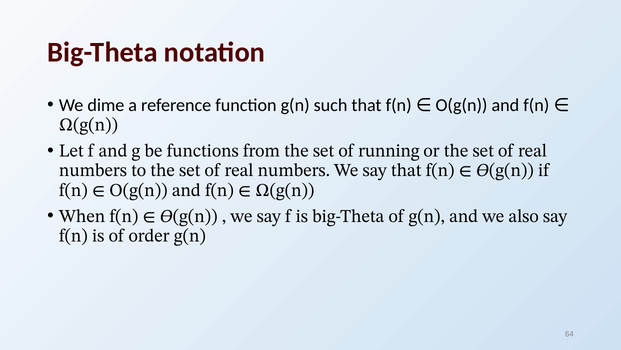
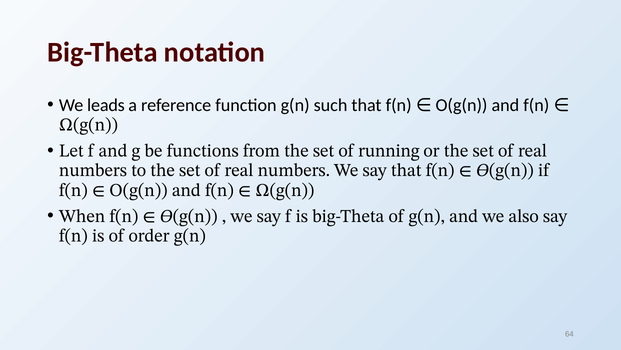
dime: dime -> leads
